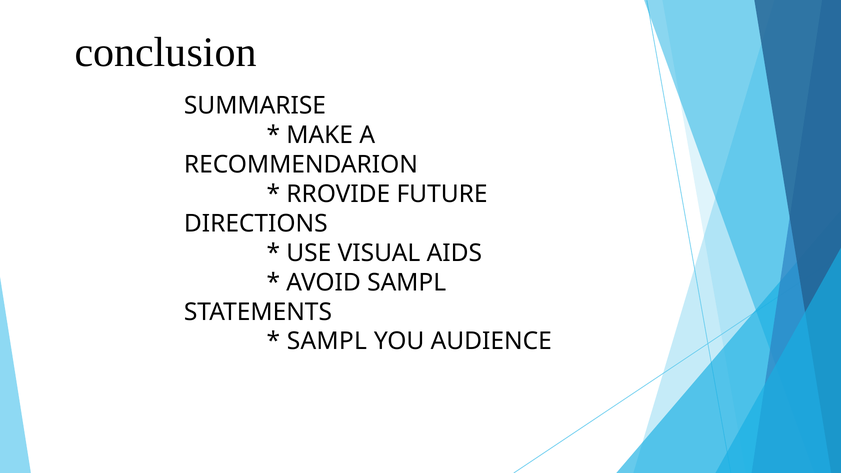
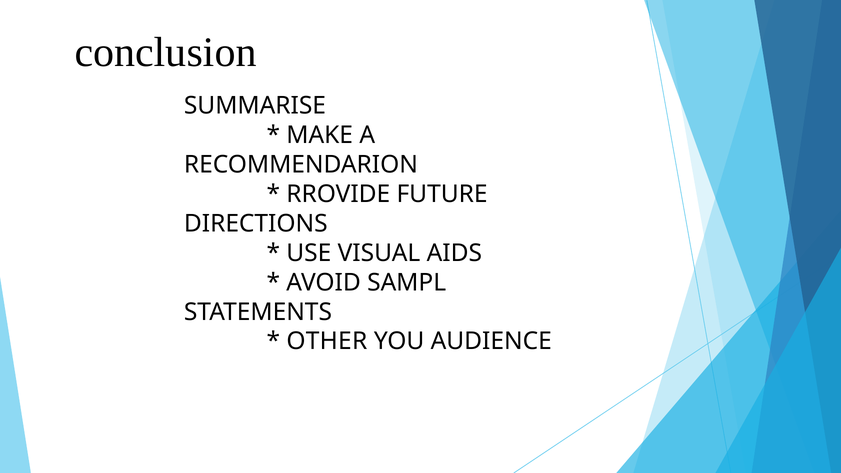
SAMPL at (327, 341): SAMPL -> OTHER
